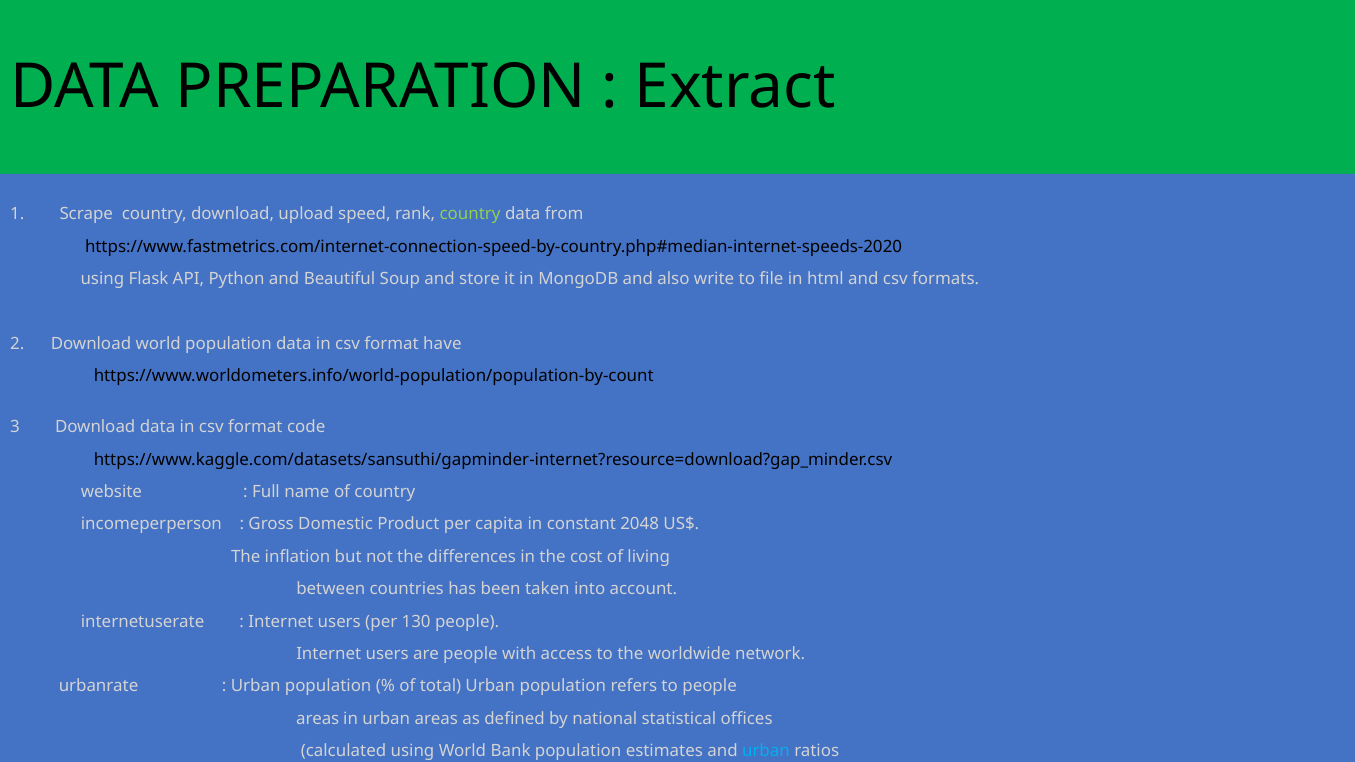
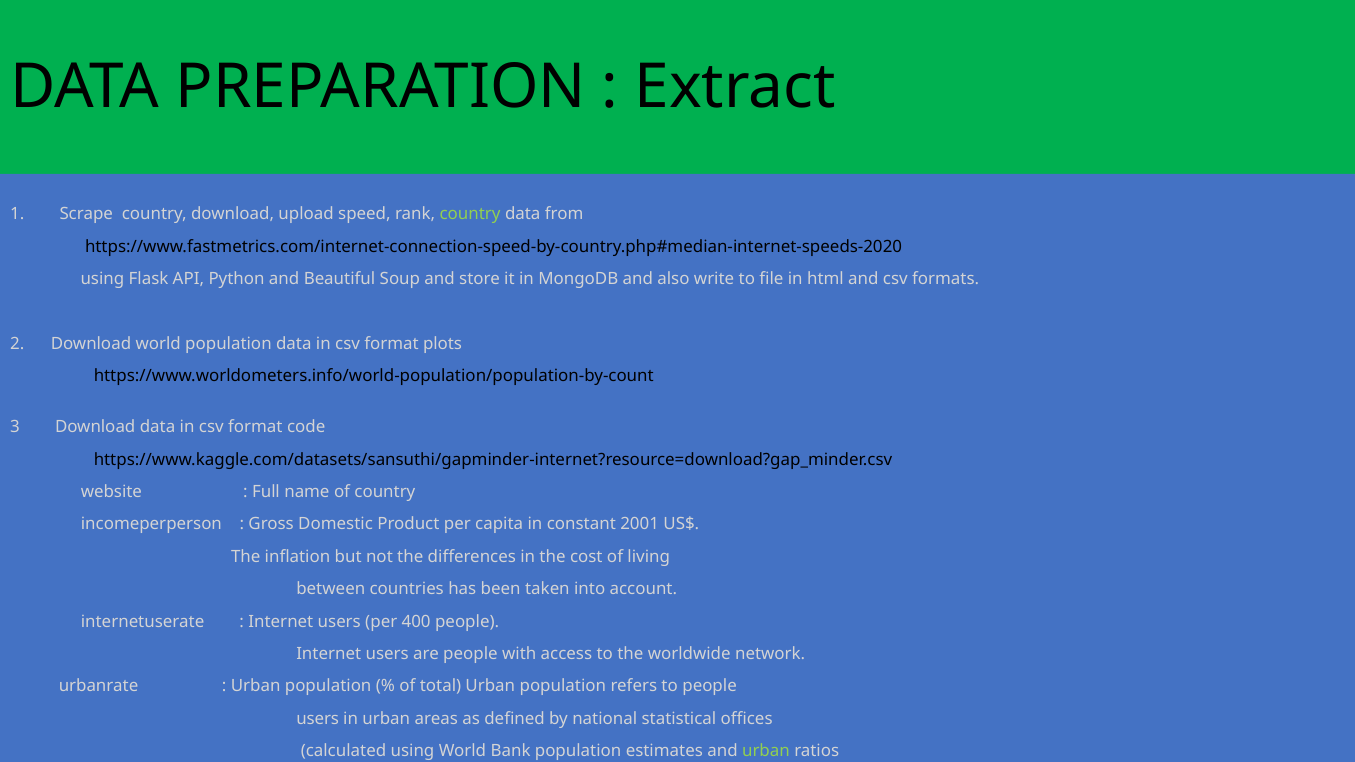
have: have -> plots
2048: 2048 -> 2001
130: 130 -> 400
areas at (318, 719): areas -> users
urban at (766, 751) colour: light blue -> light green
